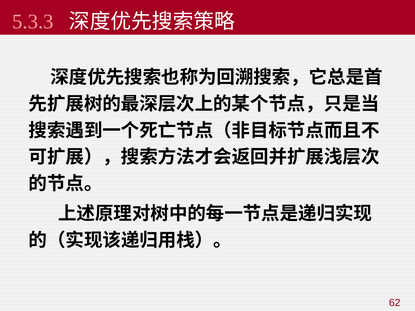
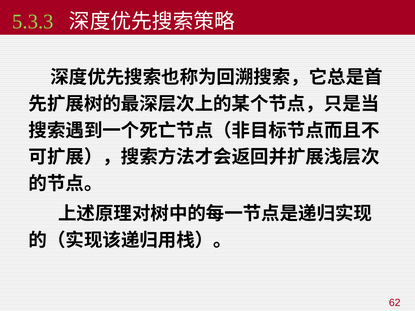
5.3.3 colour: pink -> light green
